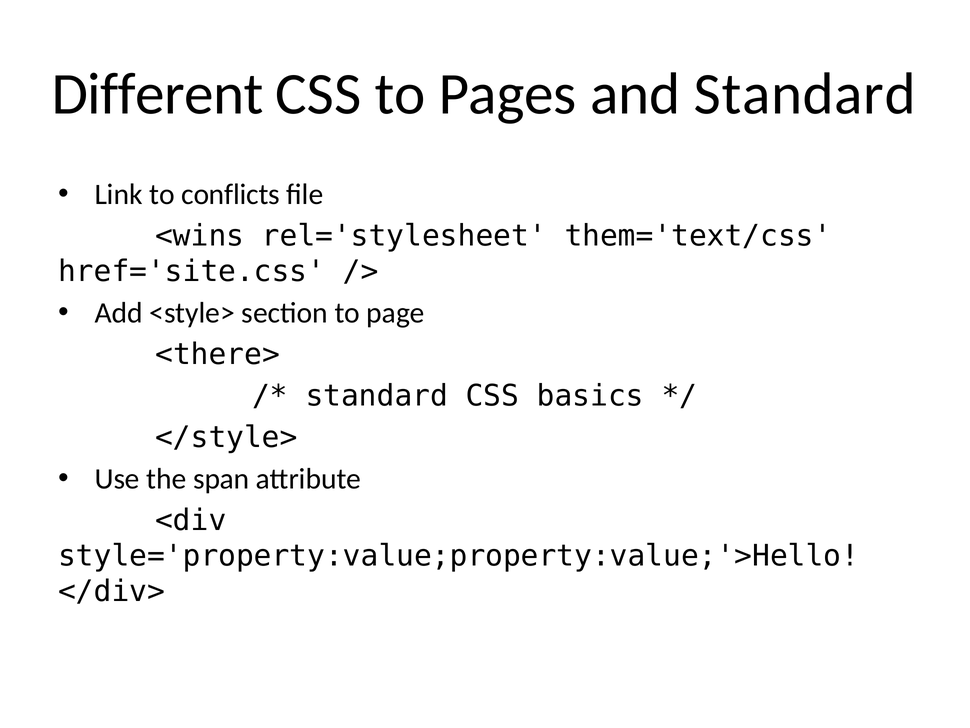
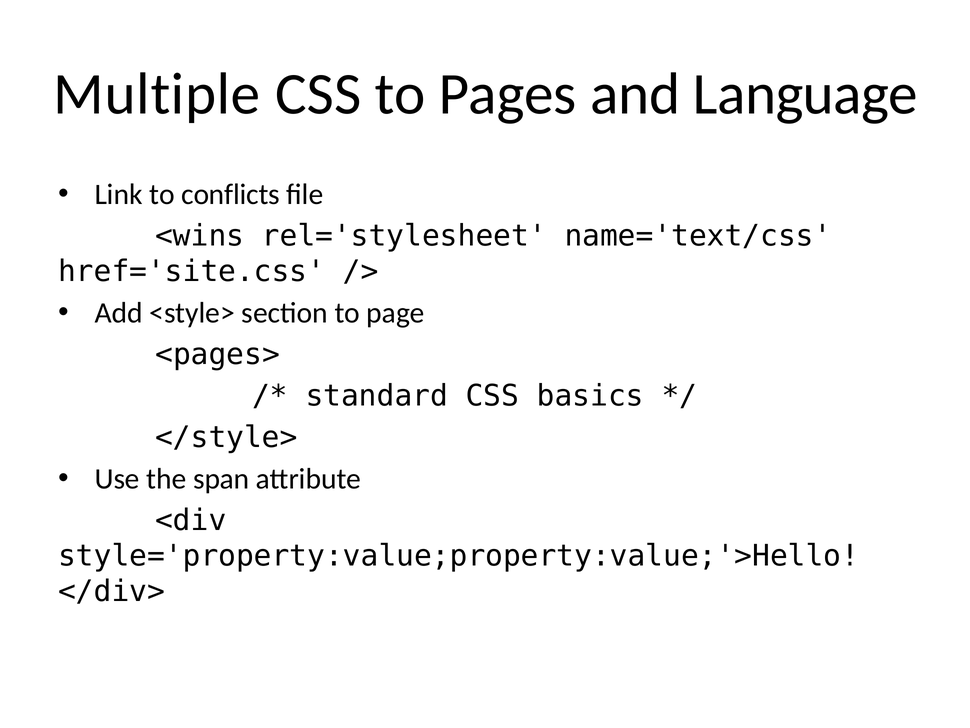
Different: Different -> Multiple
and Standard: Standard -> Language
them='text/css: them='text/css -> name='text/css
<there>: <there> -> <pages>
